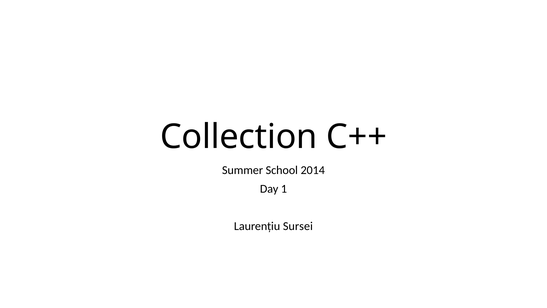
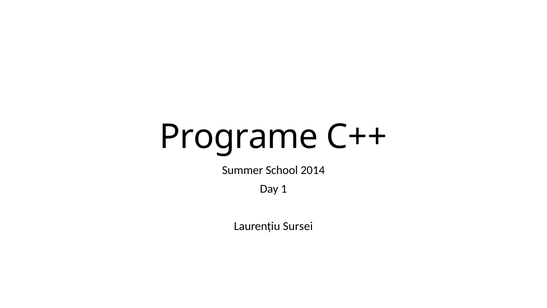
Collection: Collection -> Programe
